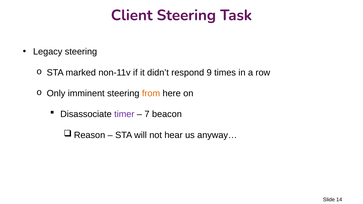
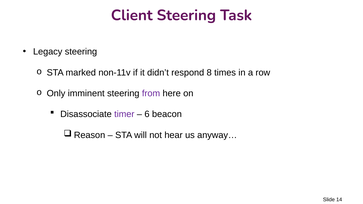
9: 9 -> 8
from colour: orange -> purple
7: 7 -> 6
